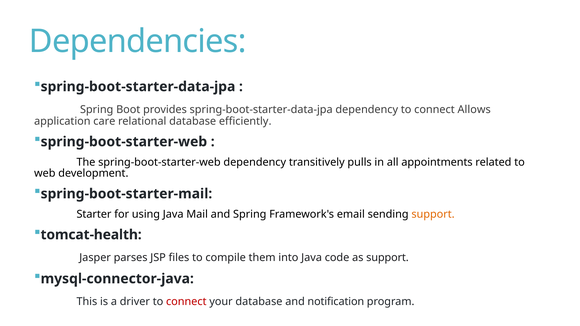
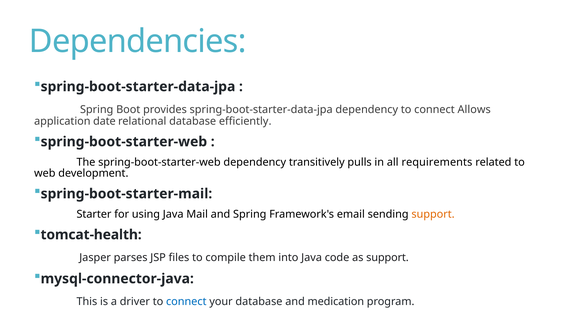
care: care -> date
appointments: appointments -> requirements
connect at (186, 302) colour: red -> blue
notification: notification -> medication
